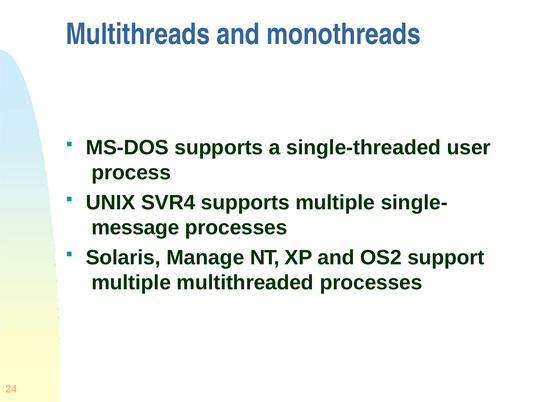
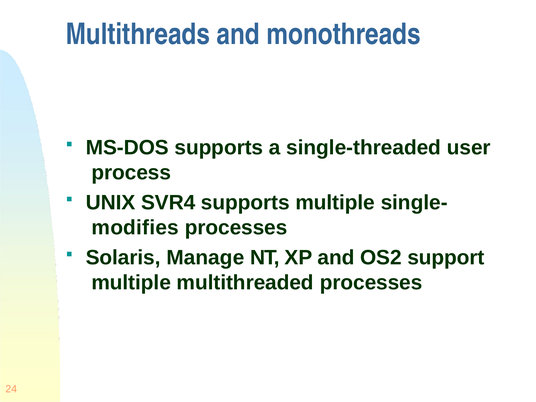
message: message -> modifies
